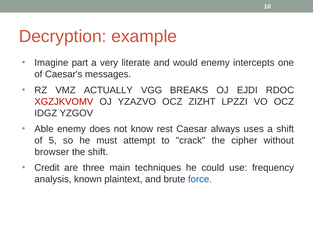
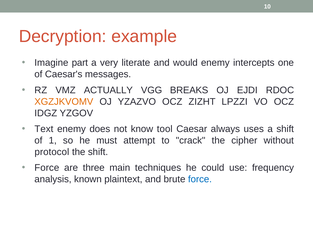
XGZJKVOMV colour: red -> orange
Able: Able -> Text
rest: rest -> tool
5: 5 -> 1
browser: browser -> protocol
Credit at (47, 168): Credit -> Force
